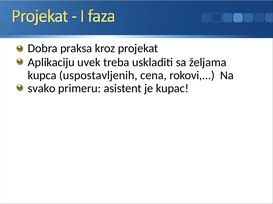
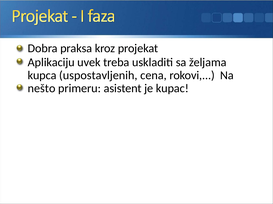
svako: svako -> nešto
